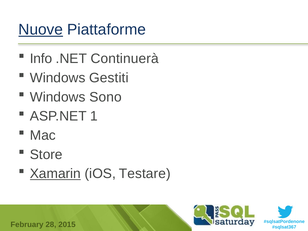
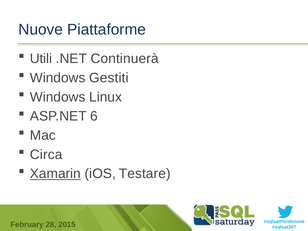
Nuove underline: present -> none
Info: Info -> Utili
Sono: Sono -> Linux
1: 1 -> 6
Store: Store -> Circa
